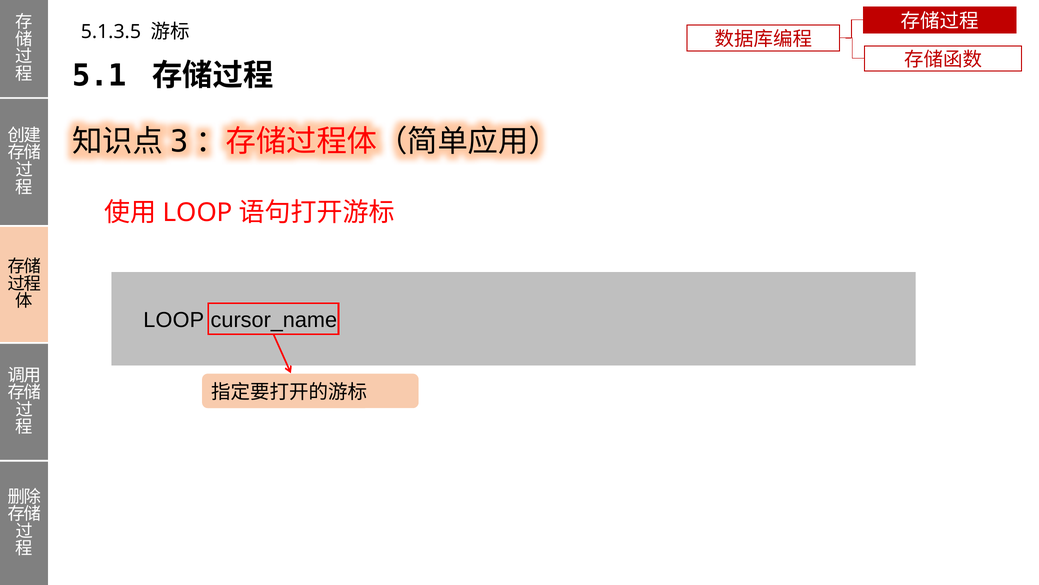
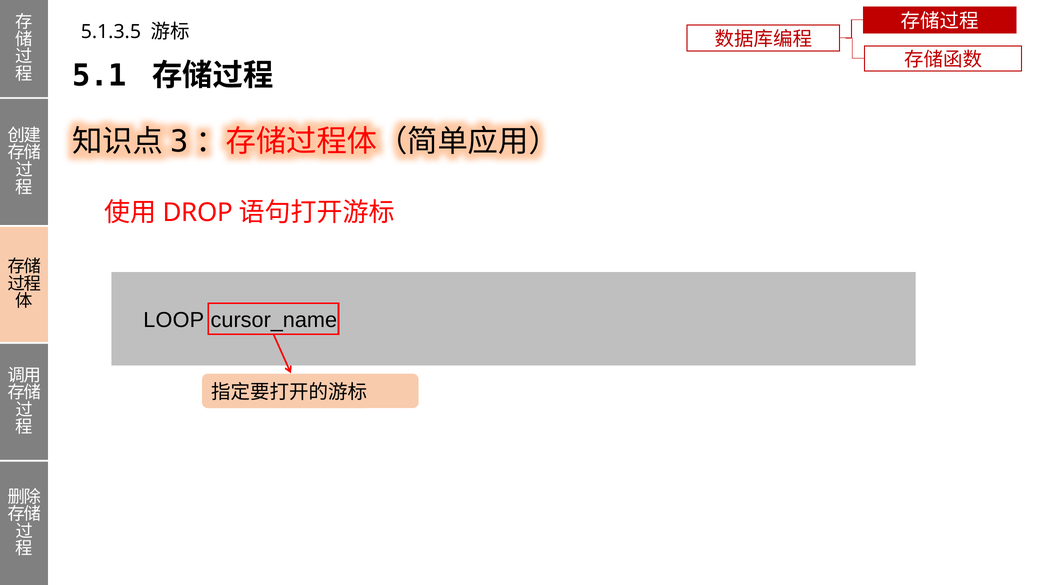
LOOP at (198, 212): LOOP -> DROP
